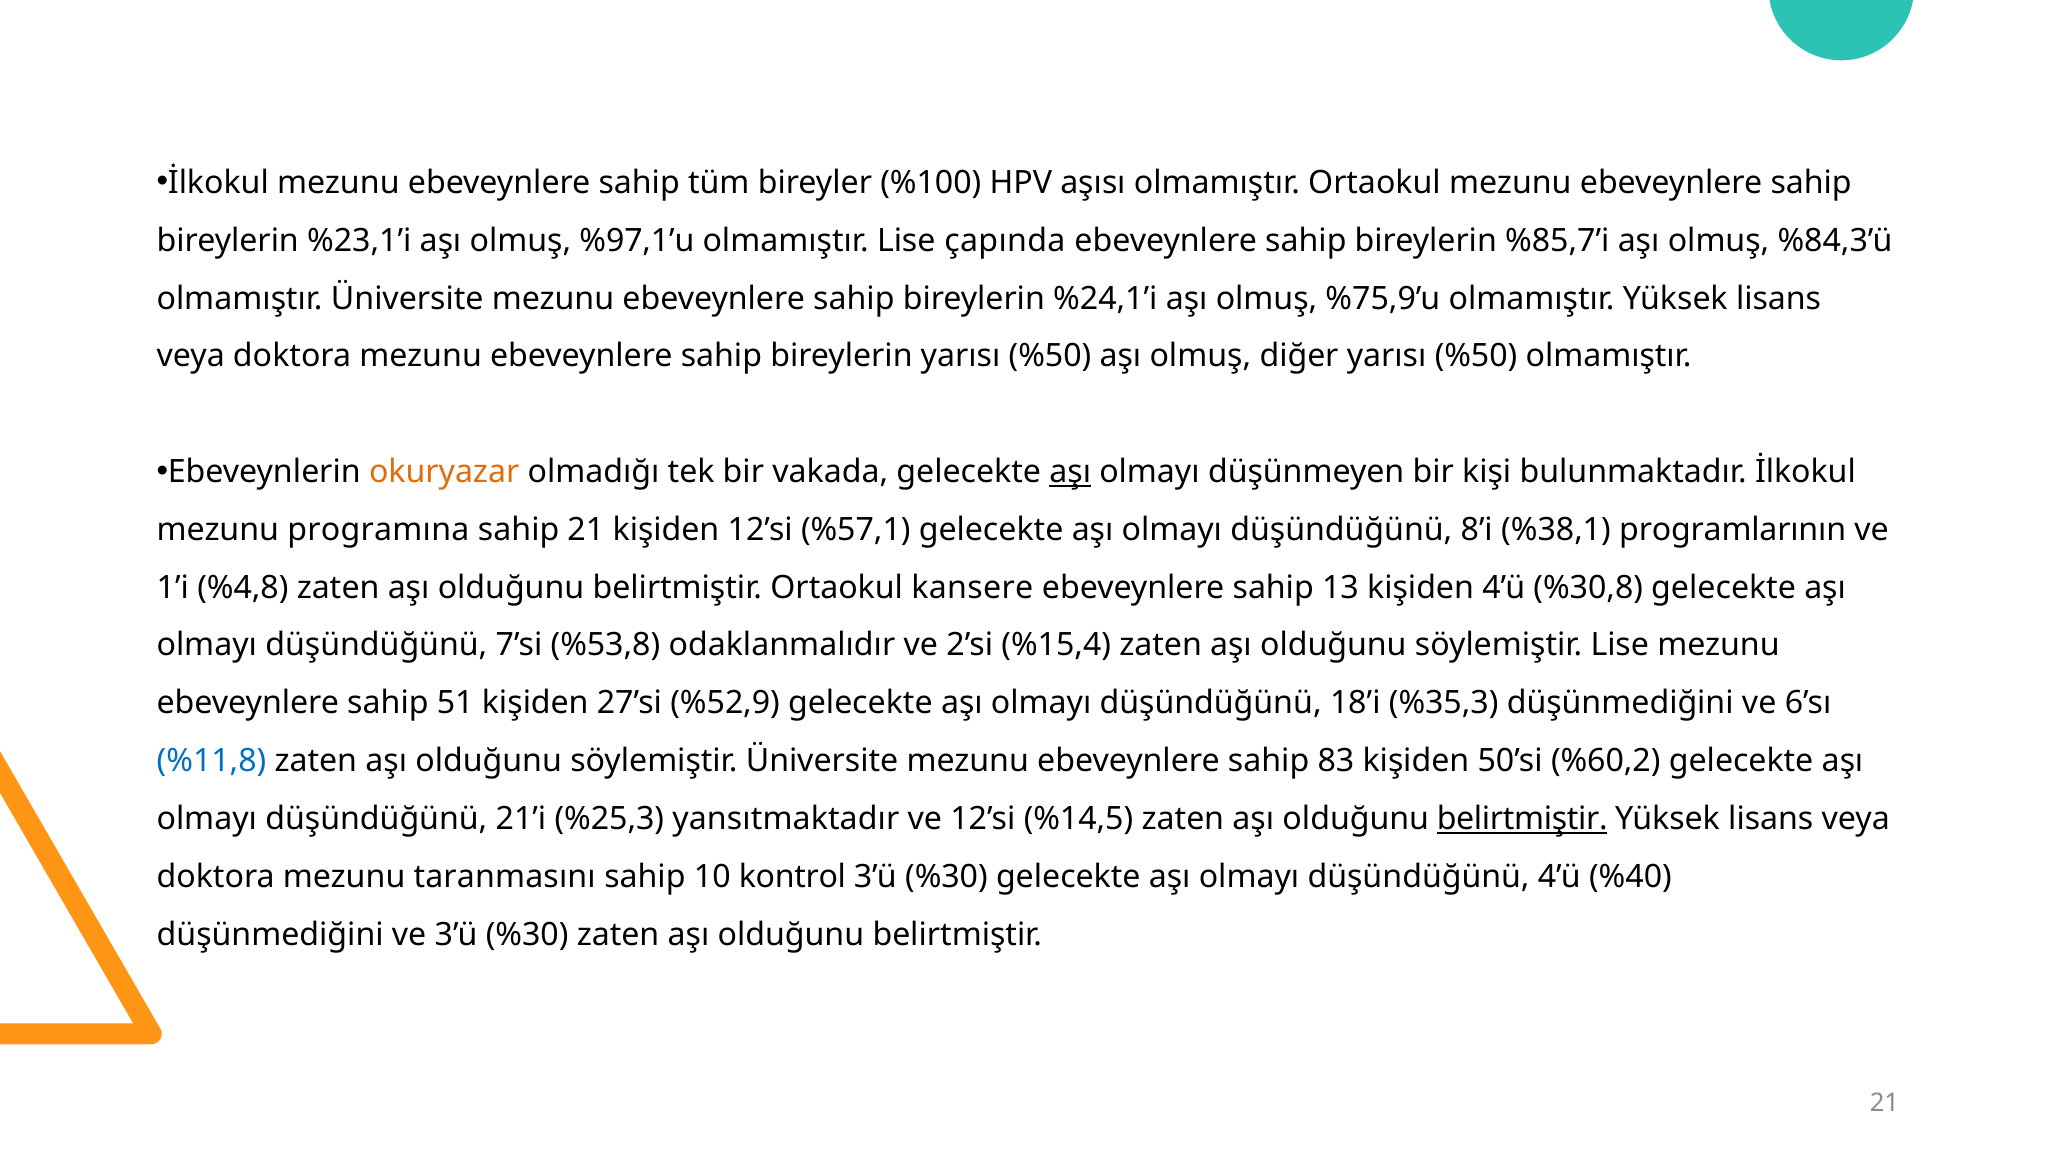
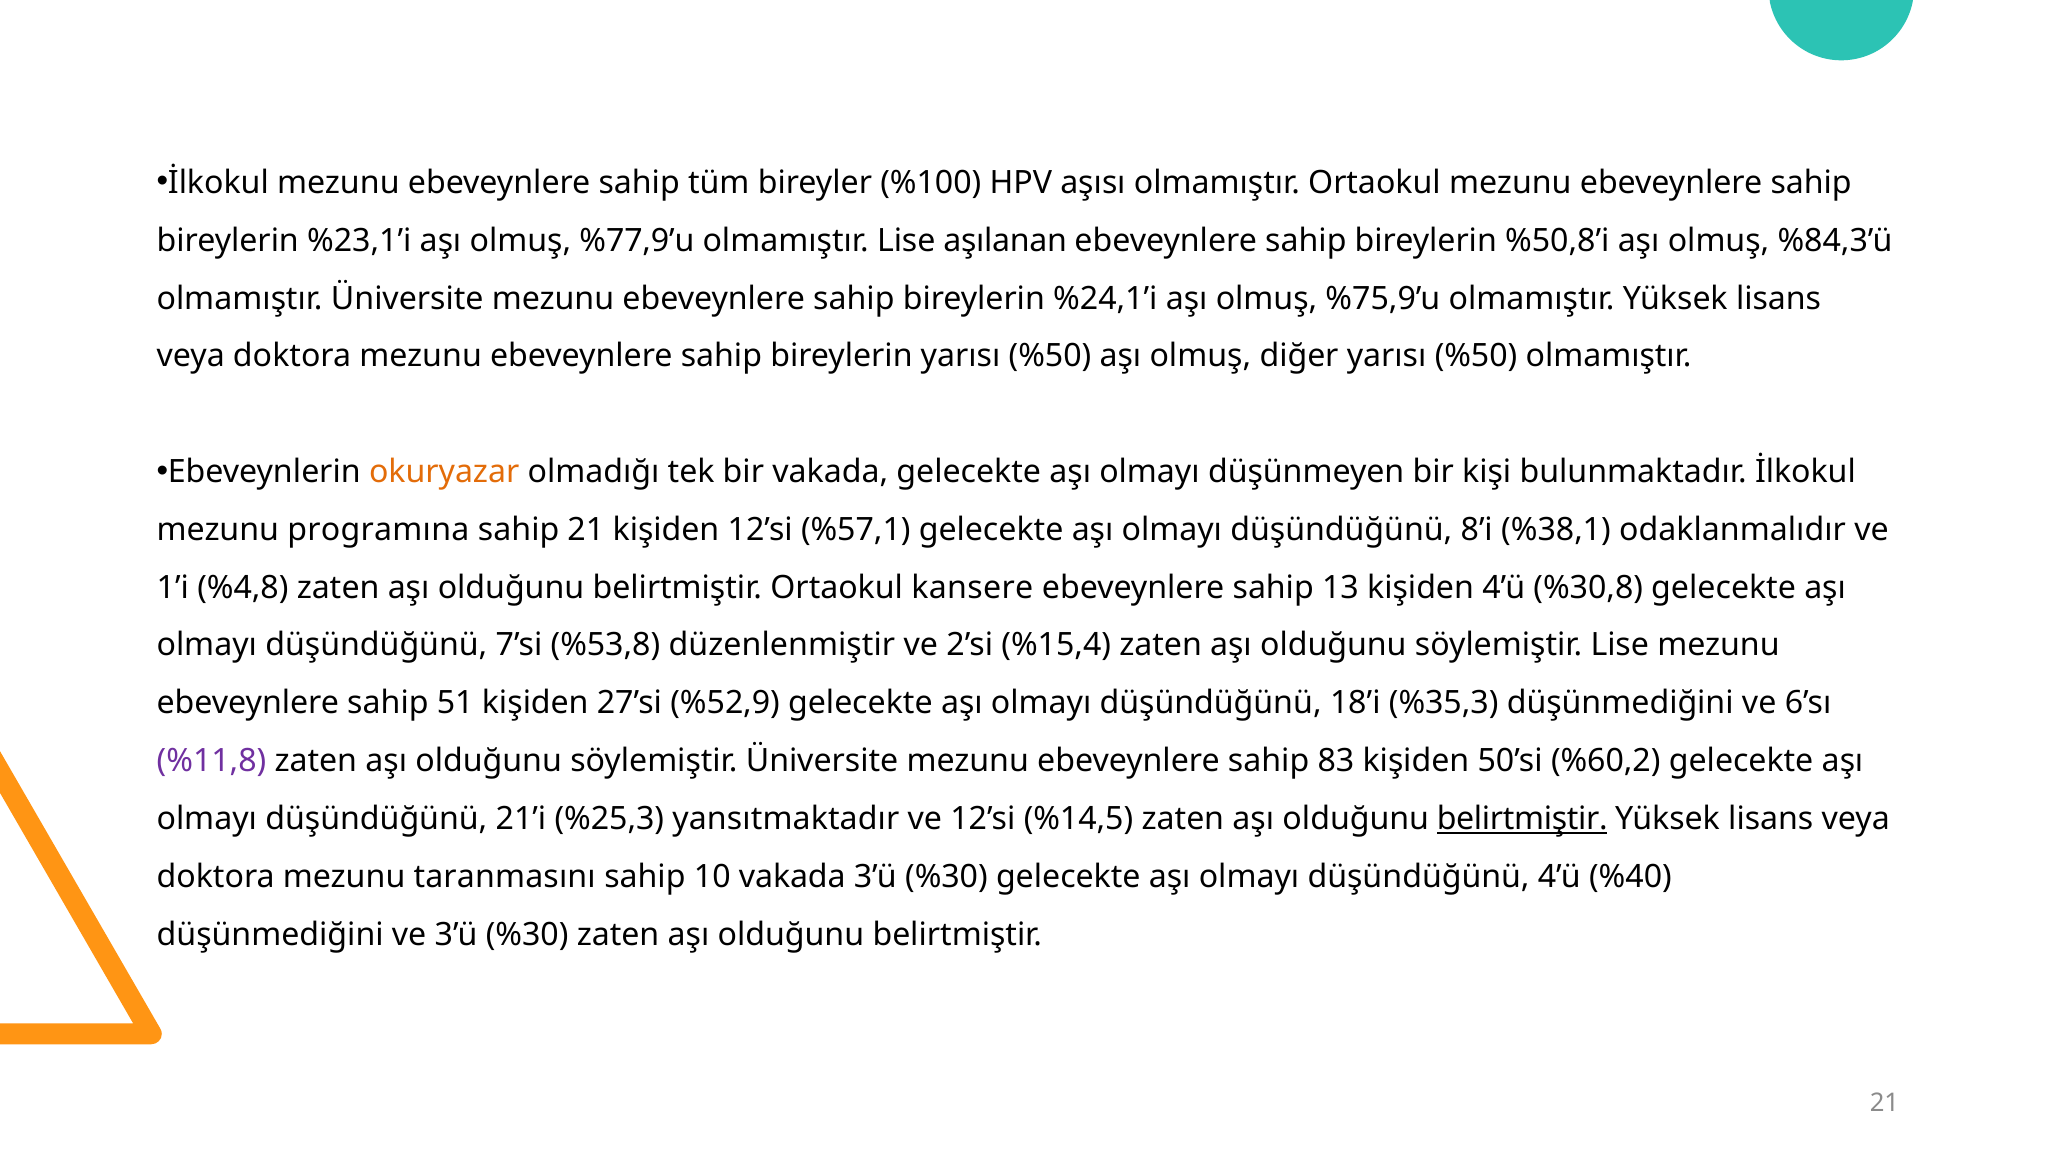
%97,1’u: %97,1’u -> %77,9’u
çapında: çapında -> aşılanan
%85,7’i: %85,7’i -> %50,8’i
aşı at (1070, 472) underline: present -> none
programlarının: programlarının -> odaklanmalıdır
odaklanmalıdır: odaklanmalıdır -> düzenlenmiştir
%11,8 colour: blue -> purple
10 kontrol: kontrol -> vakada
